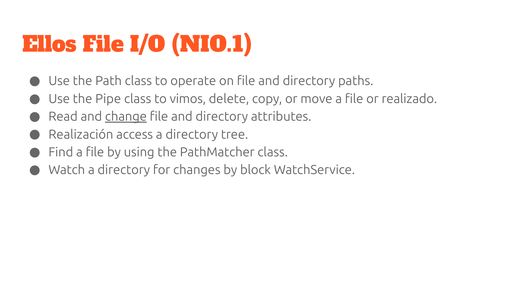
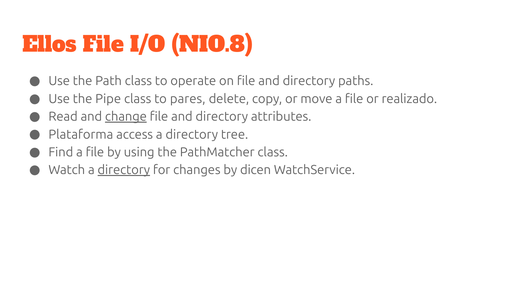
NIO.1: NIO.1 -> NIO.8
vimos: vimos -> pares
Realización: Realización -> Plataforma
directory at (124, 170) underline: none -> present
block: block -> dicen
